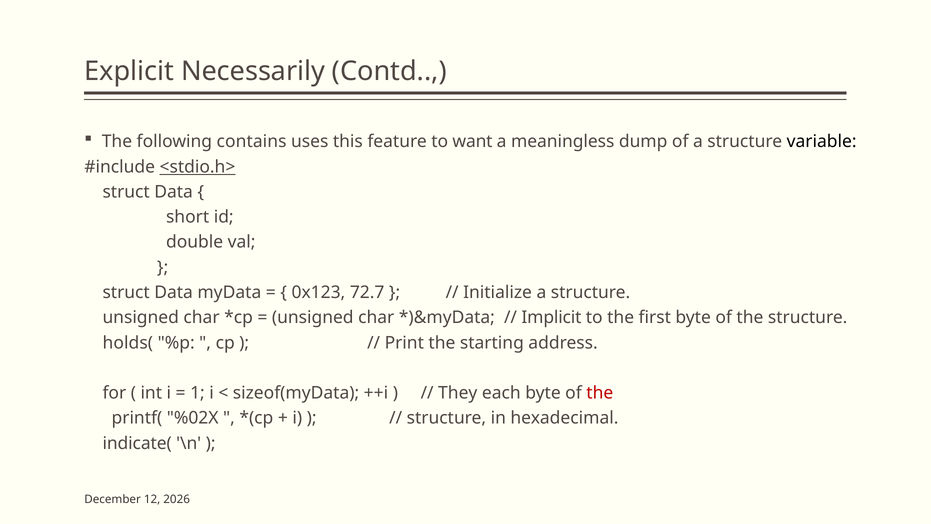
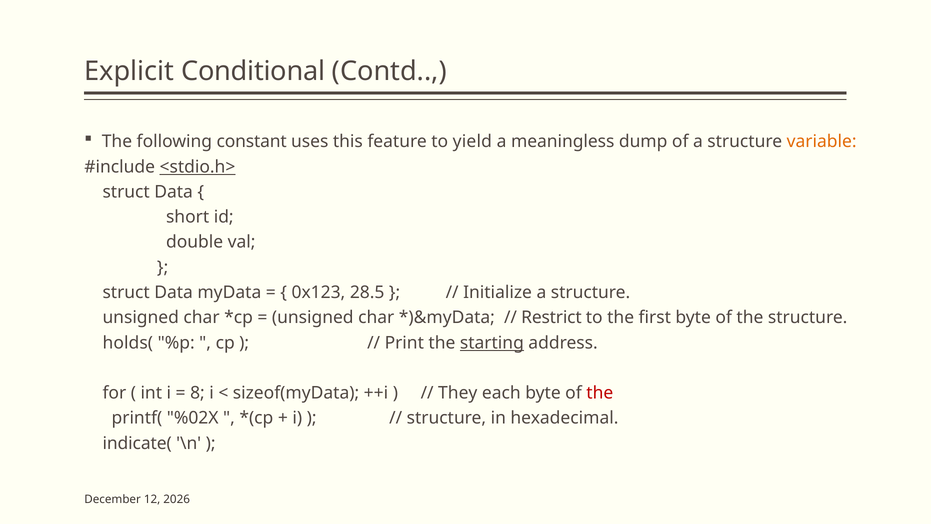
Necessarily: Necessarily -> Conditional
contains: contains -> constant
want: want -> yield
variable colour: black -> orange
72.7: 72.7 -> 28.5
Implicit: Implicit -> Restrict
starting underline: none -> present
1: 1 -> 8
